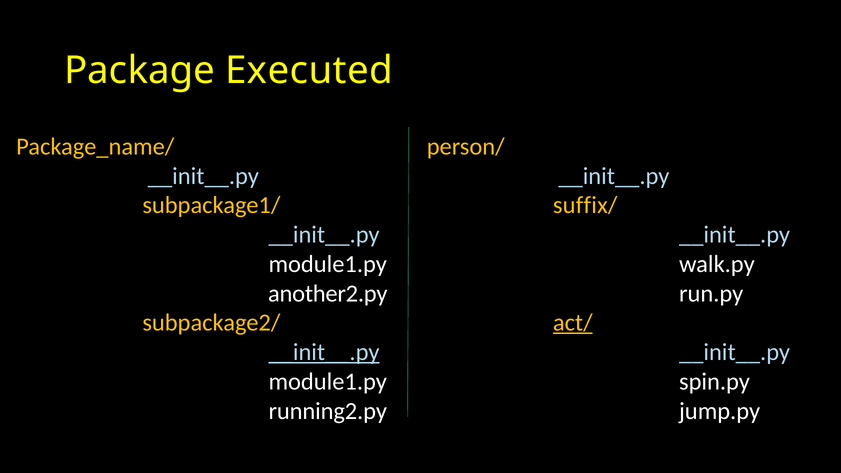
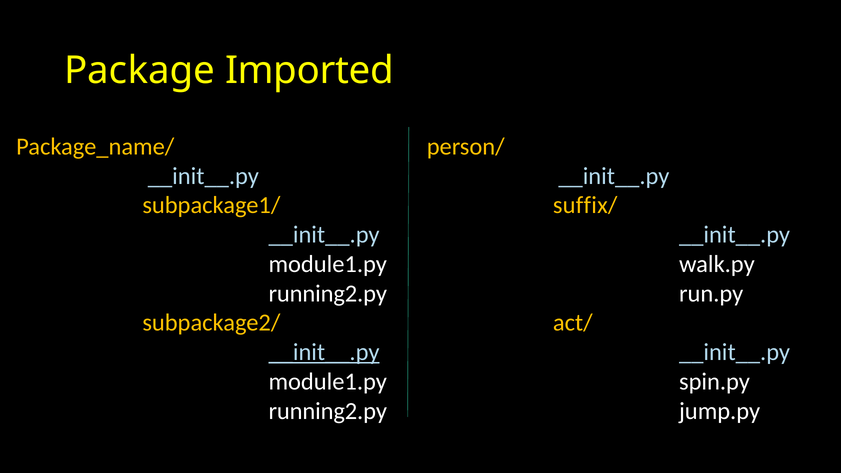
Executed: Executed -> Imported
another2.py at (328, 294): another2.py -> running2.py
act/ underline: present -> none
